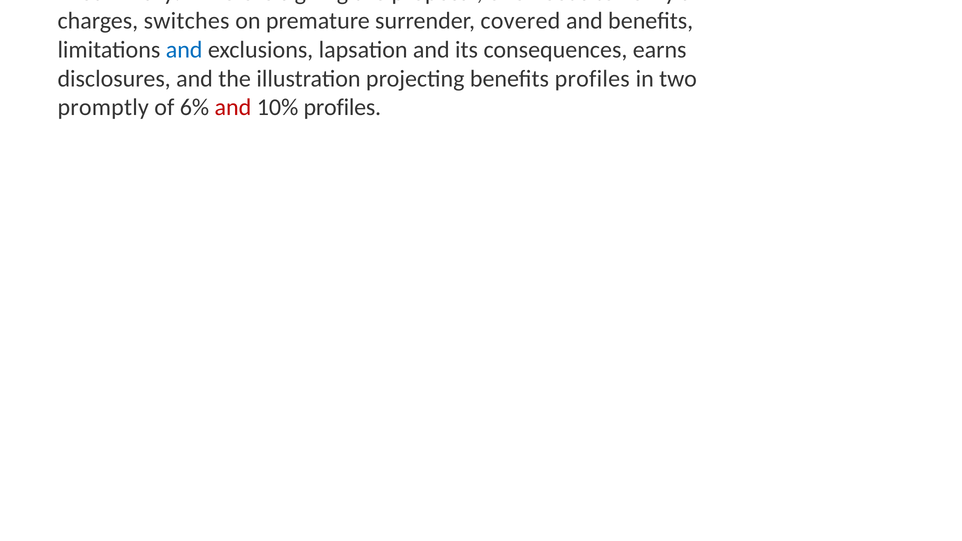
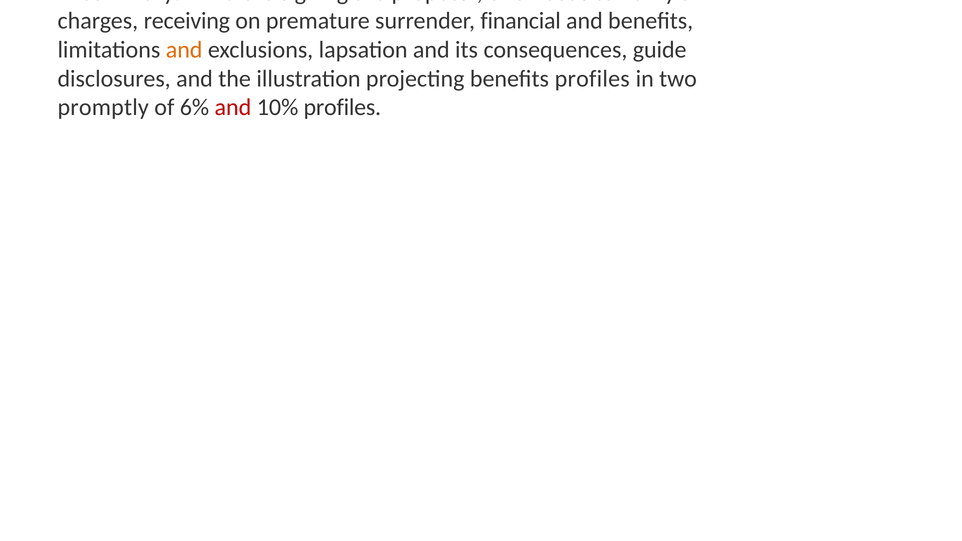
switches: switches -> receiving
covered: covered -> financial
and at (184, 50) colour: blue -> orange
earns: earns -> guide
